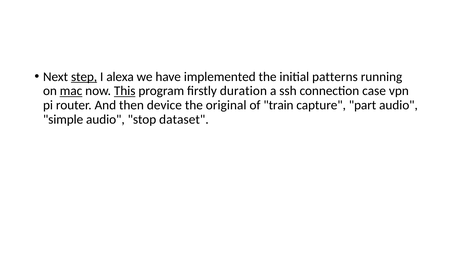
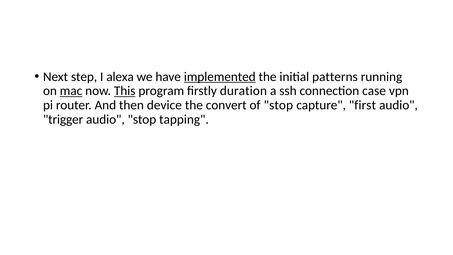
step underline: present -> none
implemented underline: none -> present
original: original -> convert
of train: train -> stop
part: part -> first
simple: simple -> trigger
dataset: dataset -> tapping
